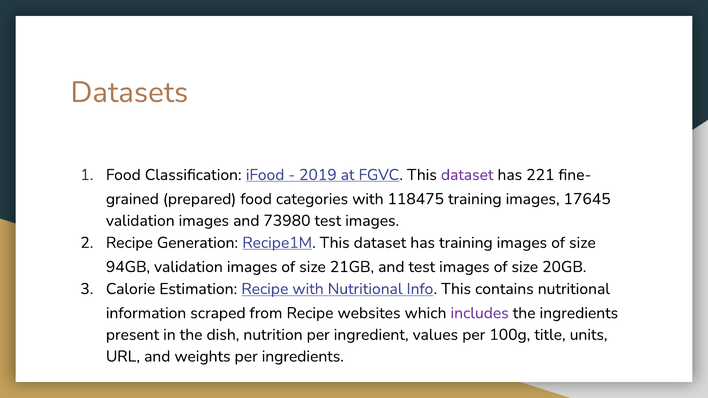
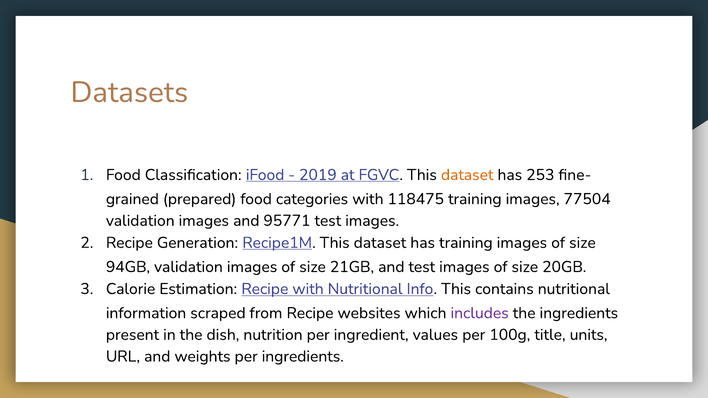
dataset at (467, 175) colour: purple -> orange
221: 221 -> 253
17645: 17645 -> 77504
73980: 73980 -> 95771
